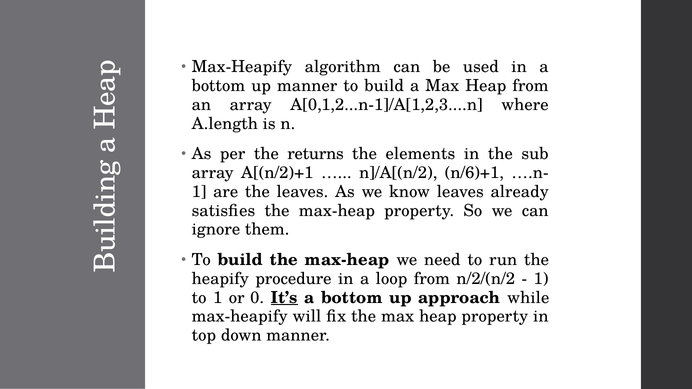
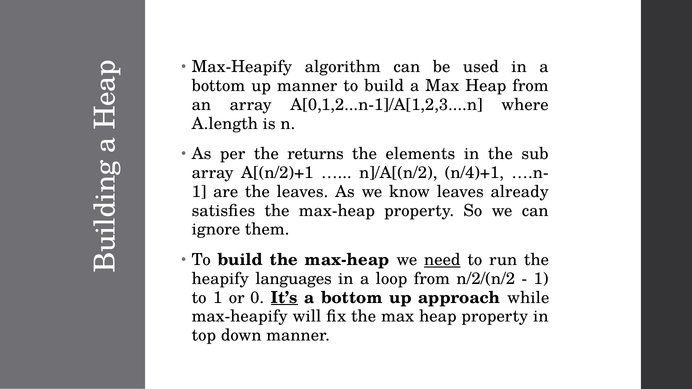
n/6)+1: n/6)+1 -> n/4)+1
need underline: none -> present
procedure: procedure -> languages
